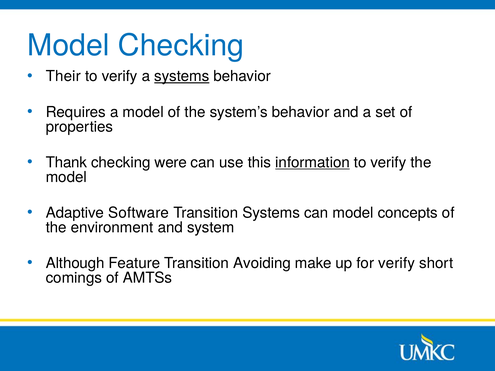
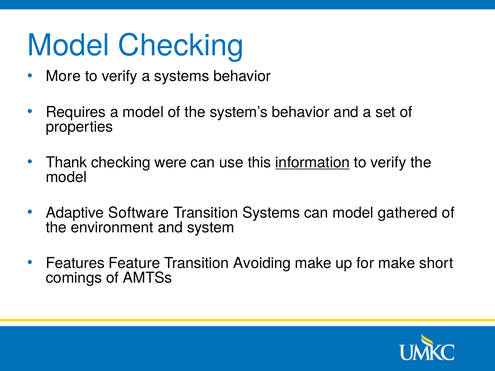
Their: Their -> More
systems at (182, 76) underline: present -> none
concepts: concepts -> gathered
Although: Although -> Features
for verify: verify -> make
